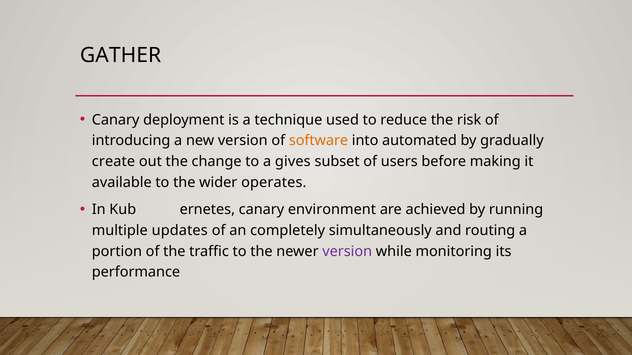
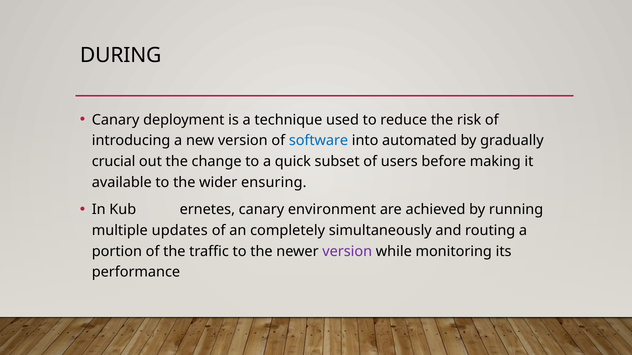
GATHER: GATHER -> DURING
software colour: orange -> blue
create: create -> crucial
gives: gives -> quick
operates: operates -> ensuring
